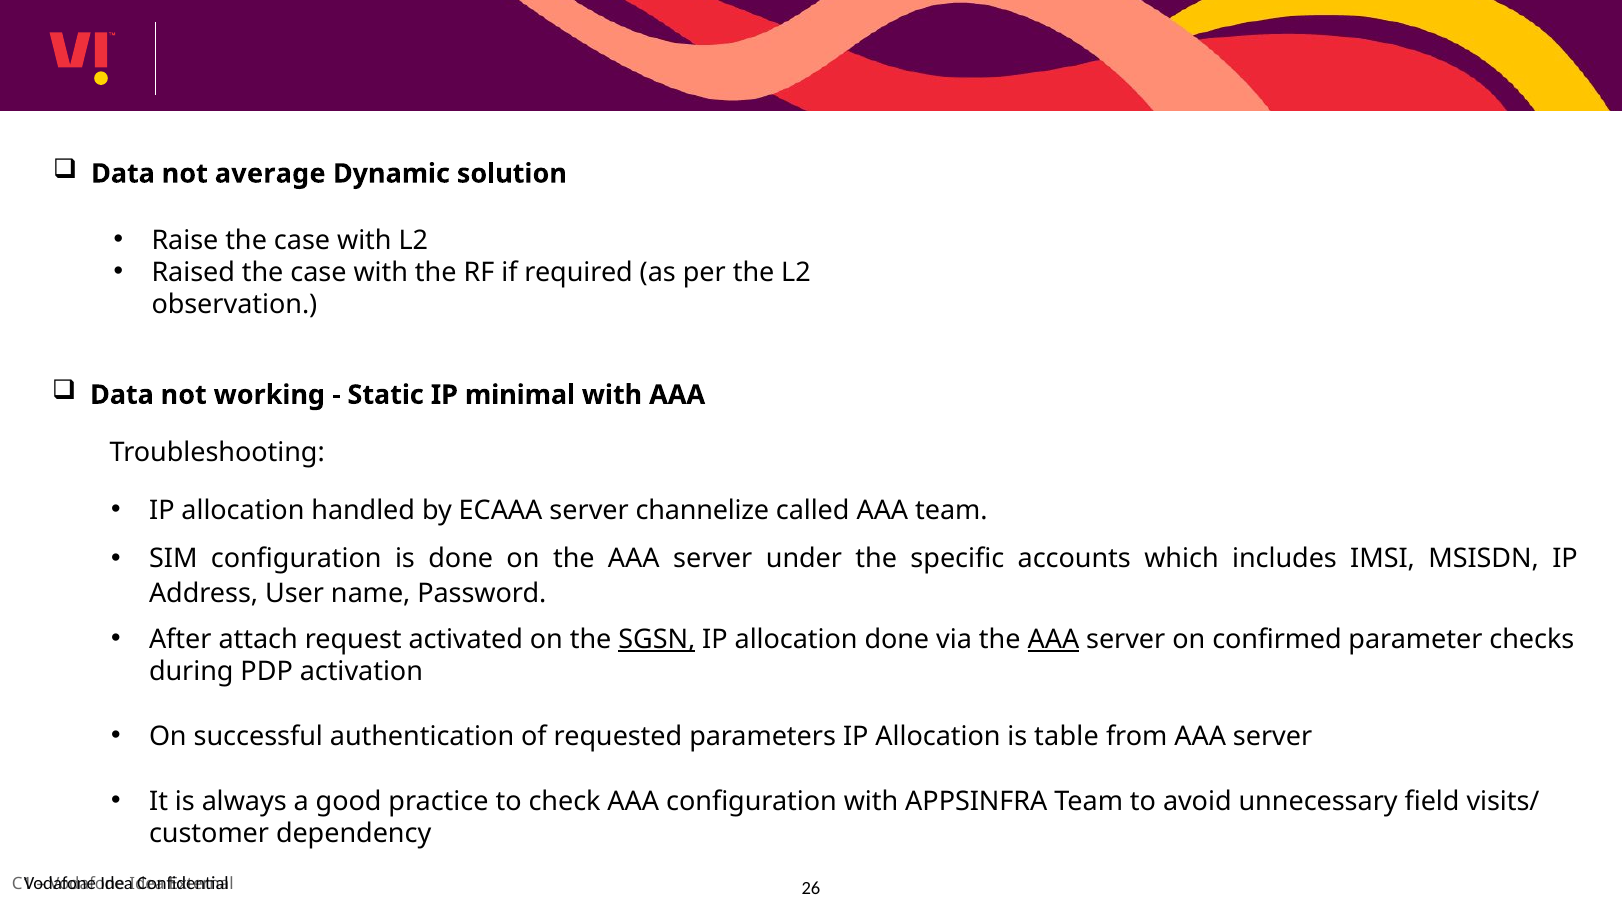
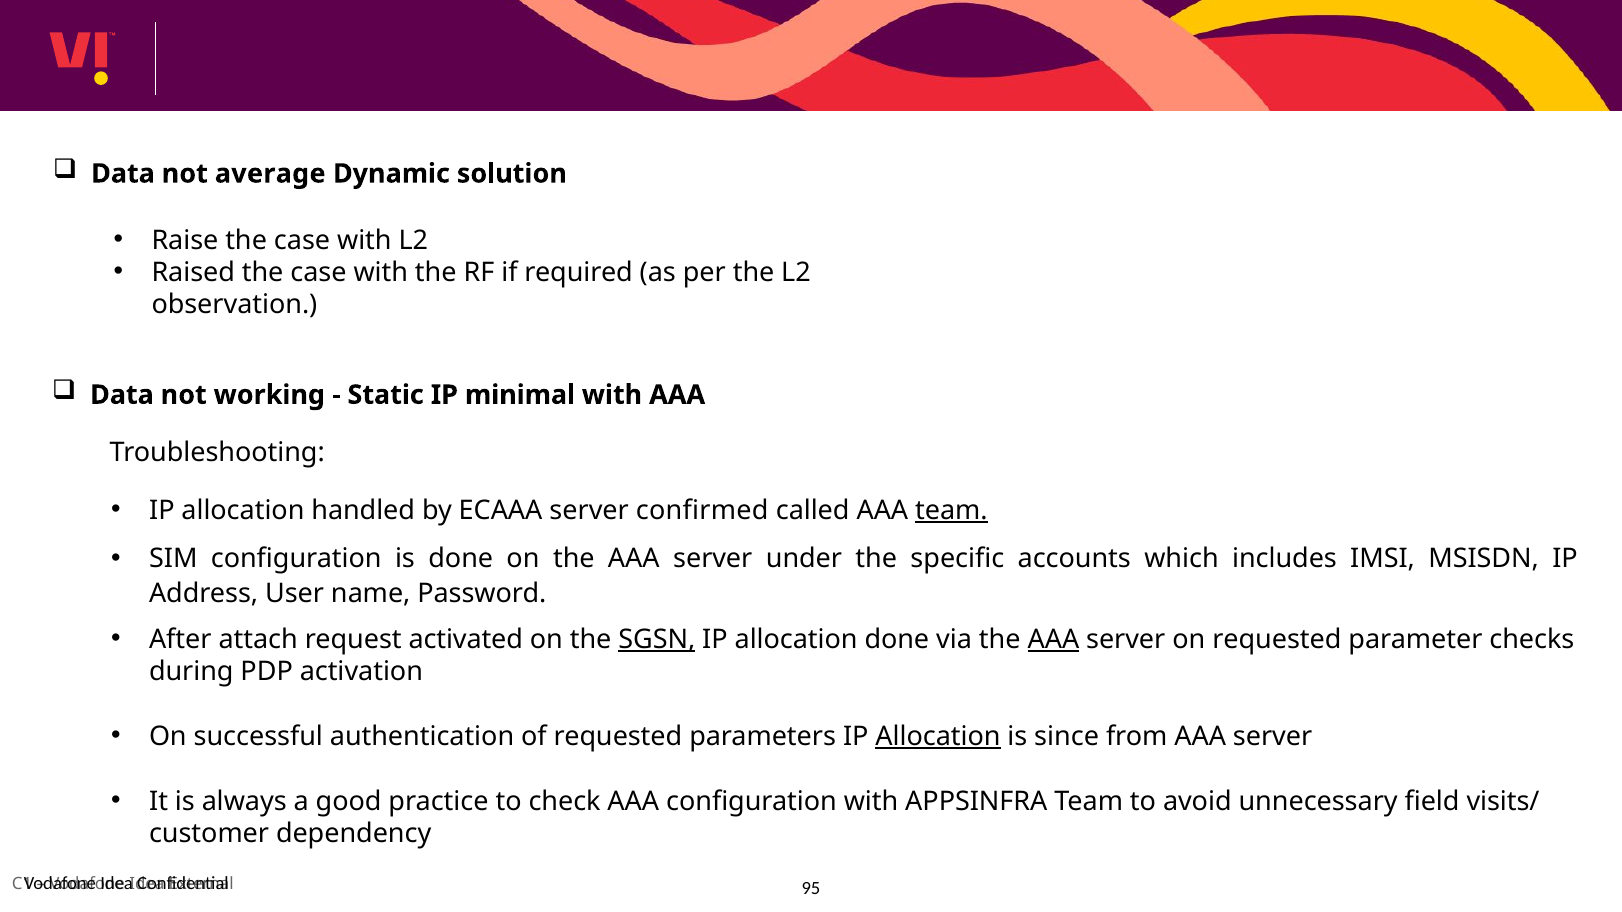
channelize: channelize -> confirmed
team at (951, 511) underline: none -> present
on confirmed: confirmed -> requested
Allocation at (938, 737) underline: none -> present
table: table -> since
26: 26 -> 95
